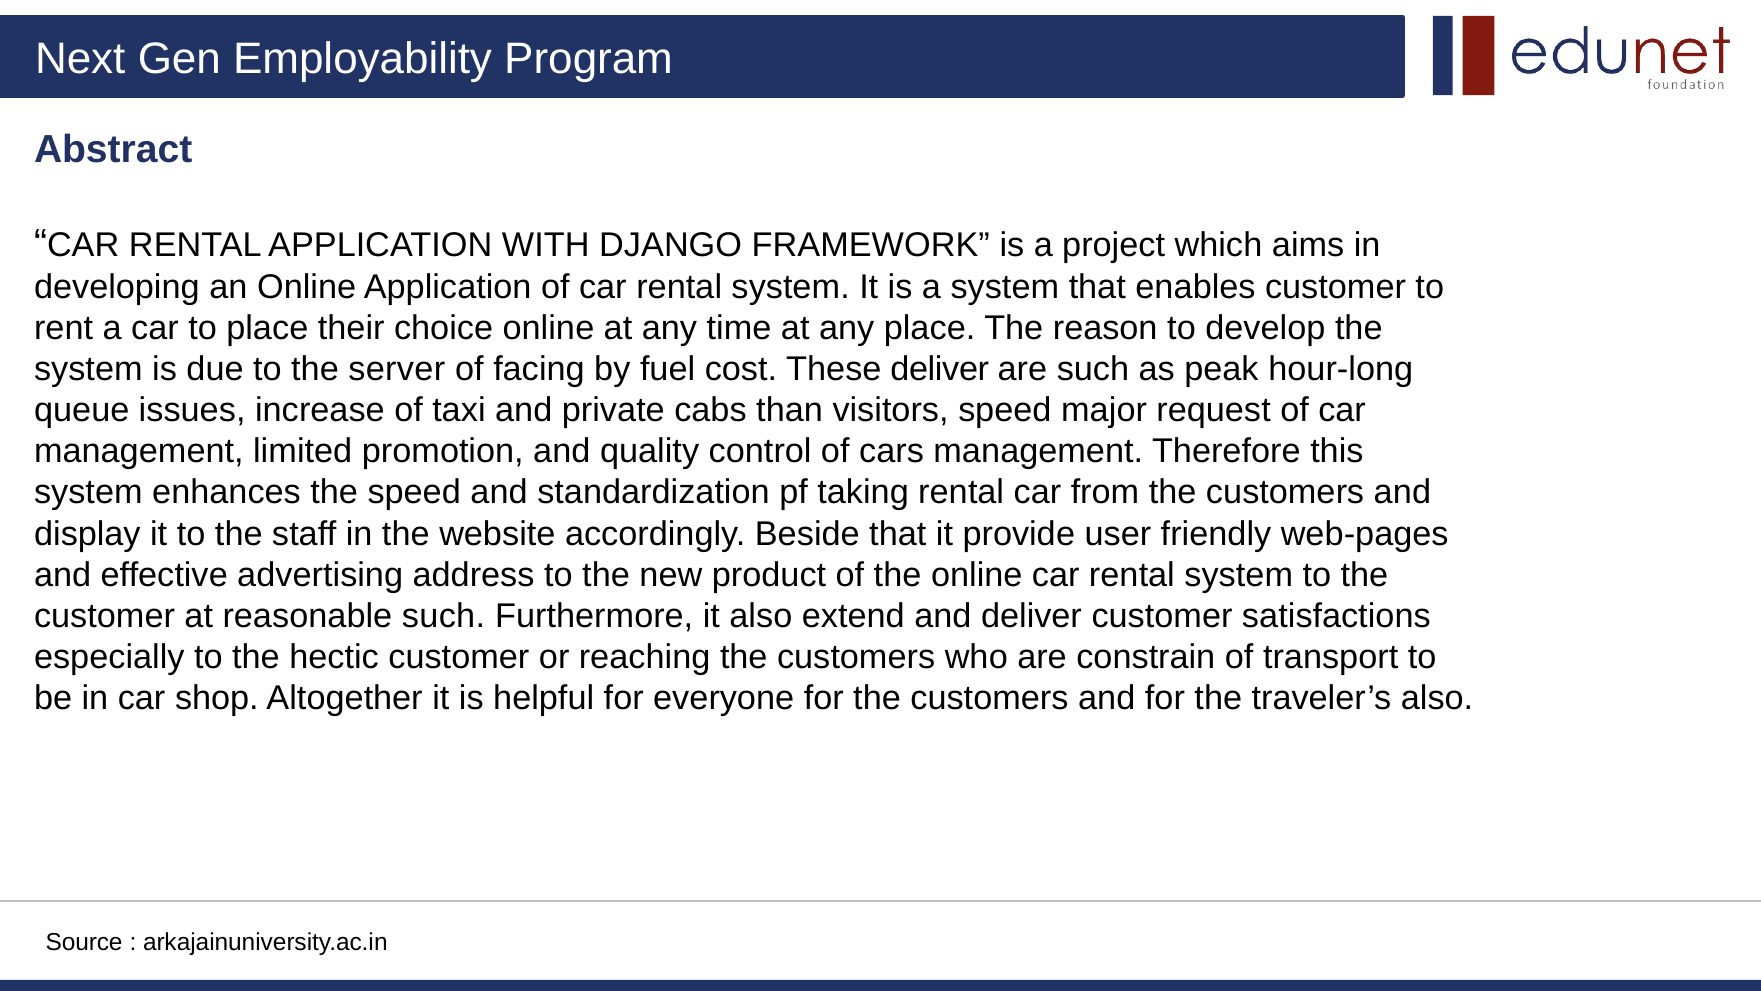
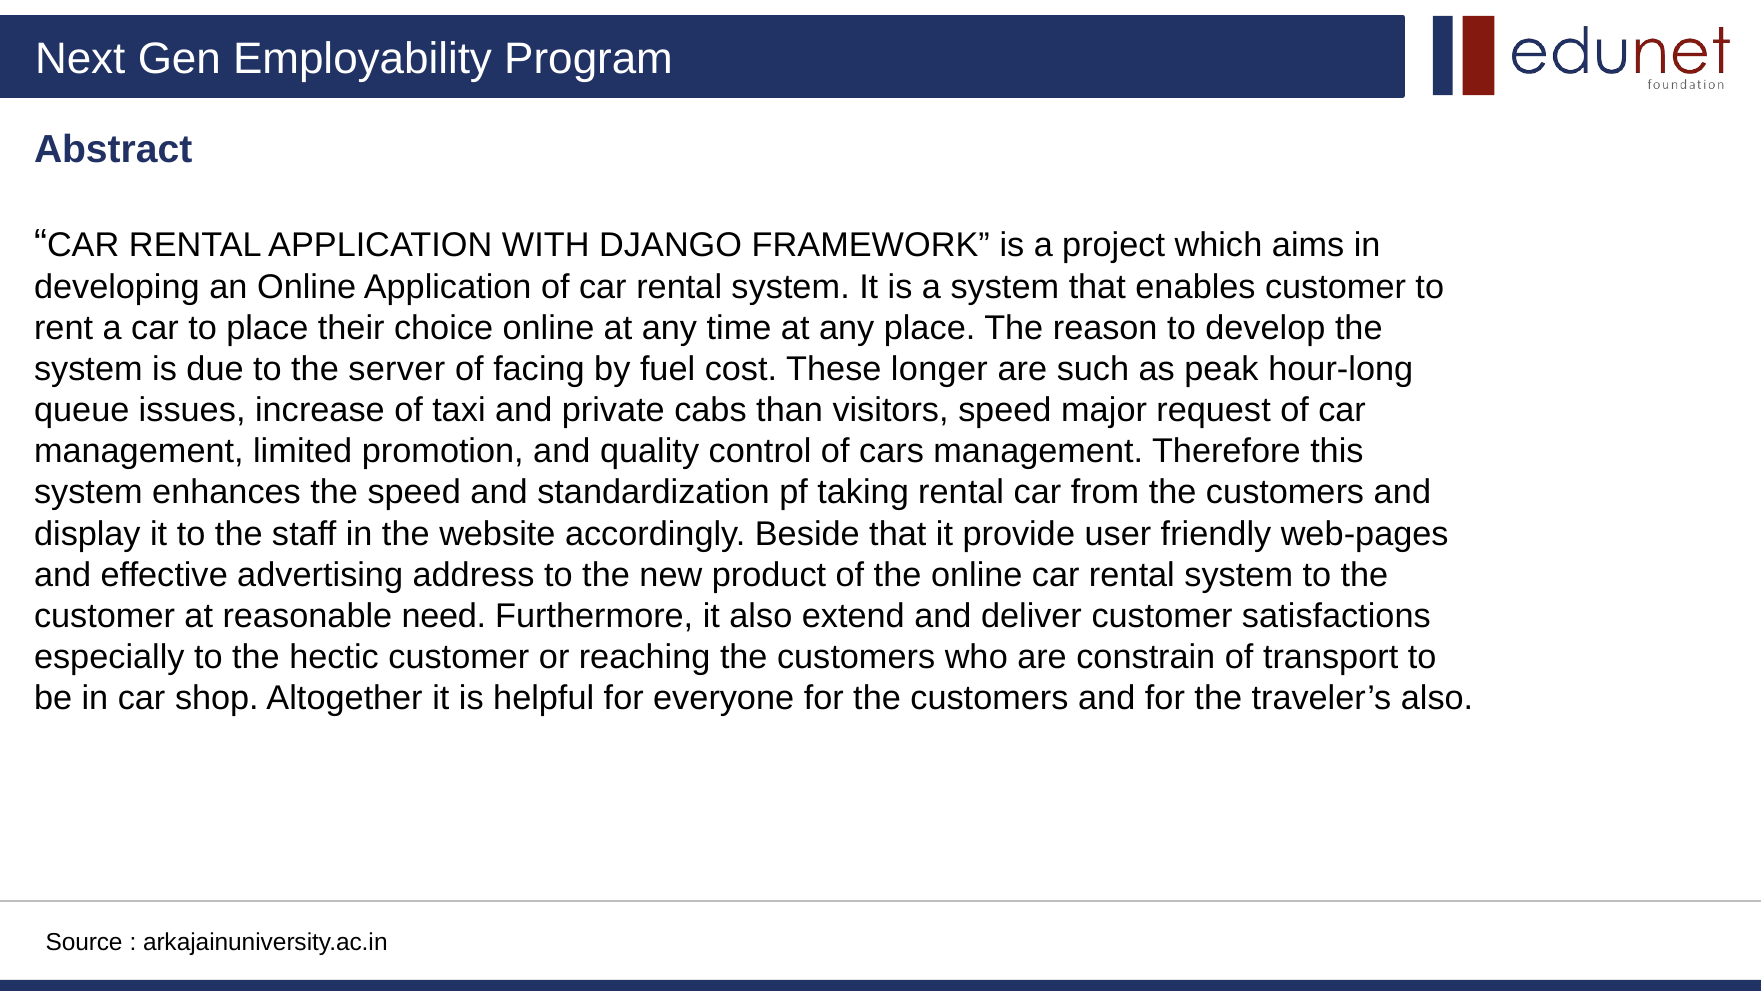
These deliver: deliver -> longer
reasonable such: such -> need
